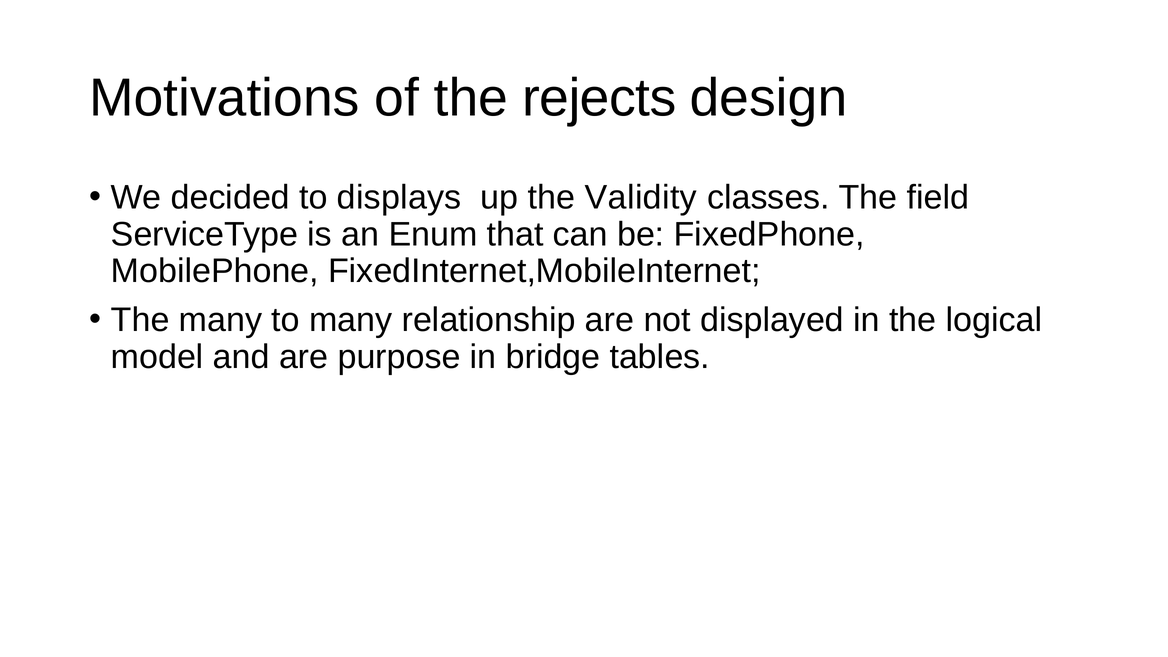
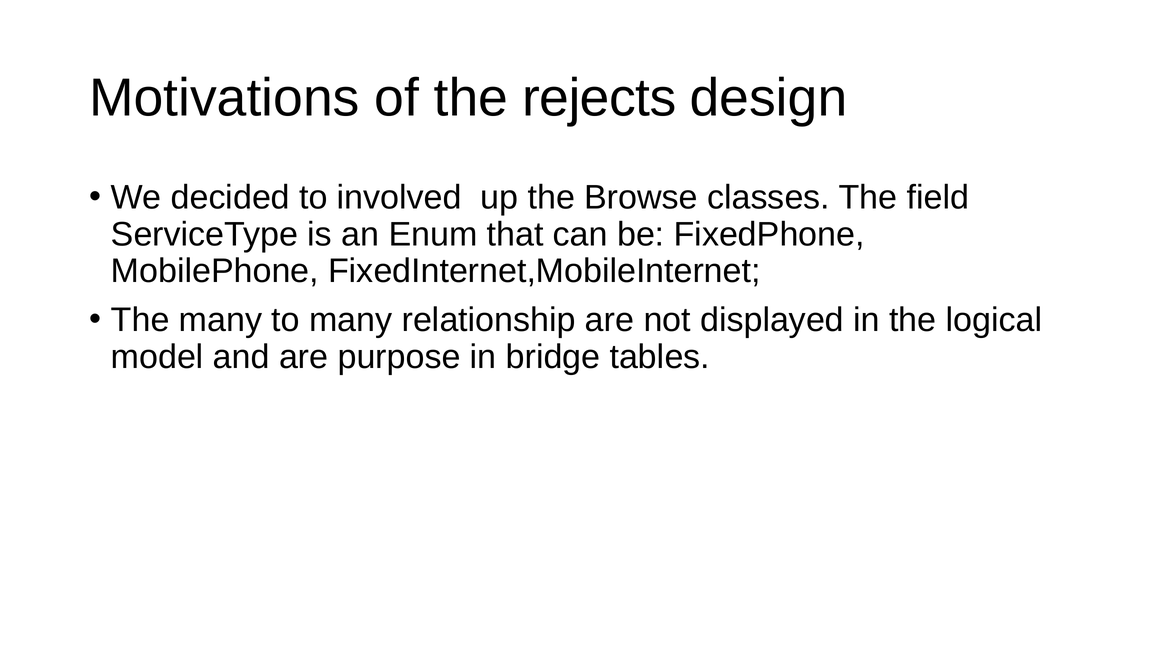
displays: displays -> involved
Validity: Validity -> Browse
